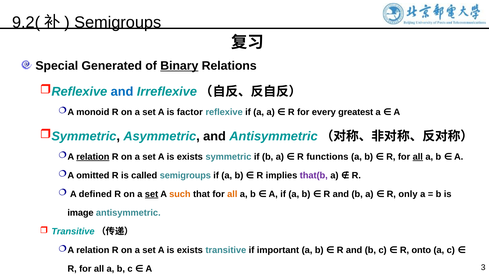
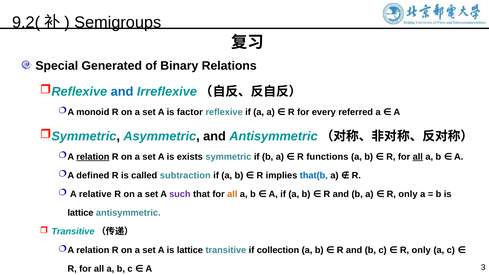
Binary underline: present -> none
greatest: greatest -> referred
omitted: omitted -> defined
called semigroups: semigroups -> subtraction
that(b colour: purple -> blue
defined: defined -> relative
set at (152, 194) underline: present -> none
such colour: orange -> purple
image at (81, 213): image -> lattice
exists at (190, 250): exists -> lattice
important: important -> collection
c R onto: onto -> only
